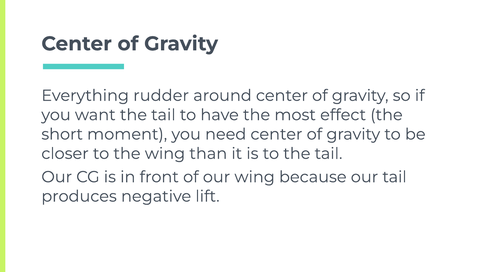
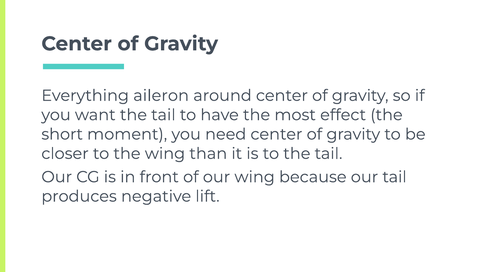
rudder: rudder -> aileron
